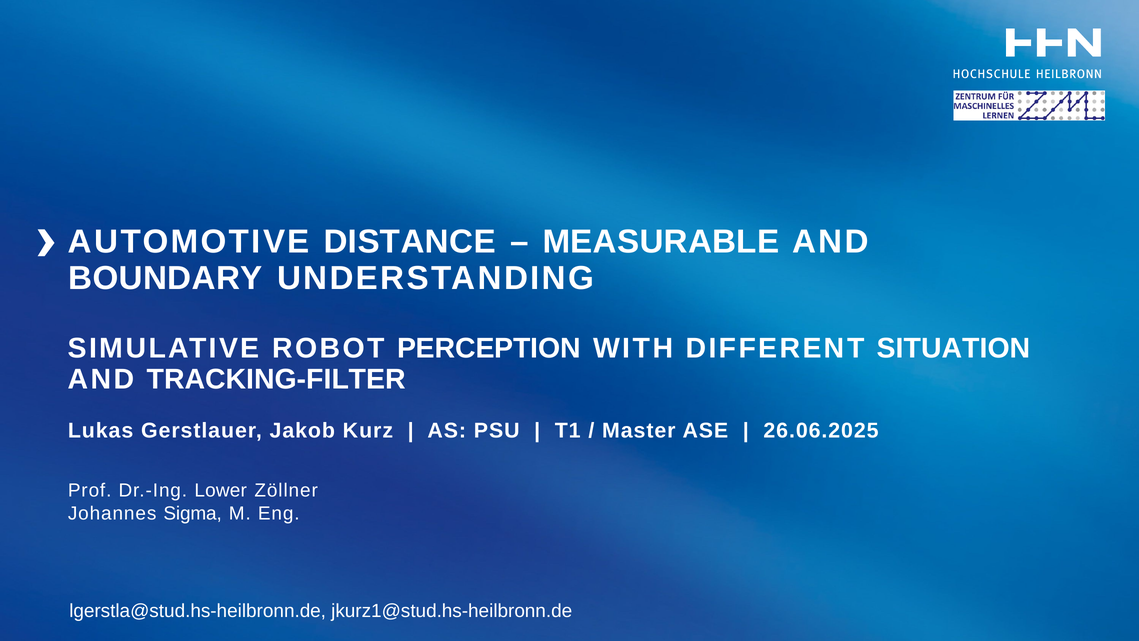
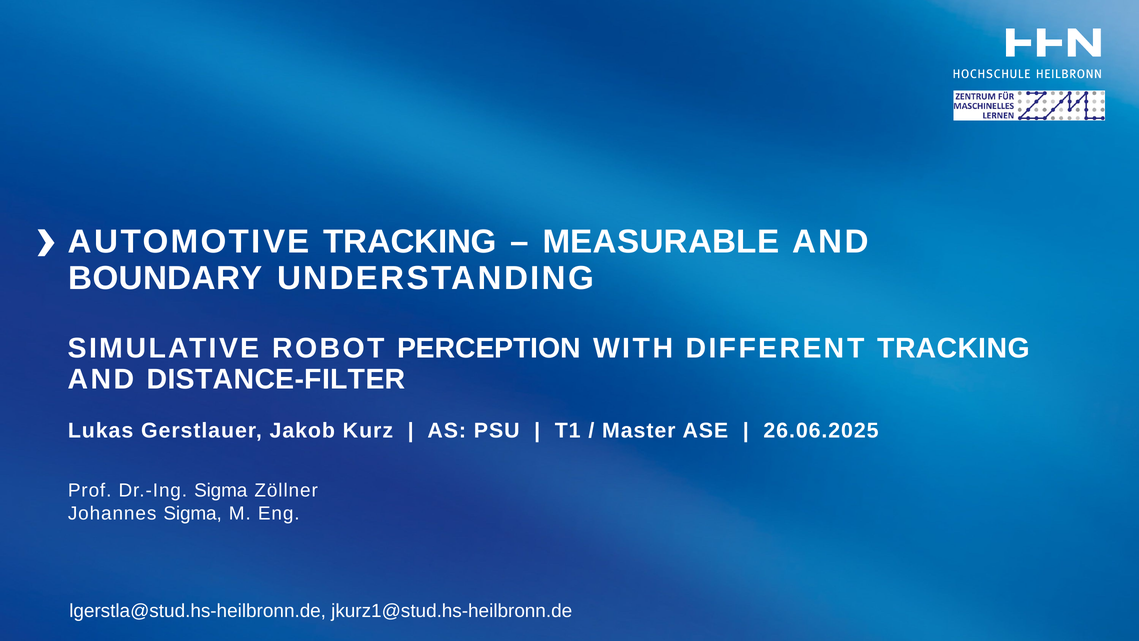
AUTOMOTIVE DISTANCE: DISTANCE -> TRACKING
DIFFERENT SITUATION: SITUATION -> TRACKING
TRACKING-FILTER: TRACKING-FILTER -> DISTANCE-FILTER
Dr.-Ing Lower: Lower -> Sigma
